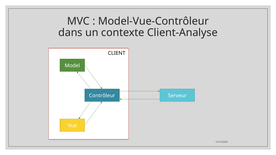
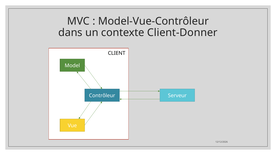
Client-Analyse: Client-Analyse -> Client-Donner
